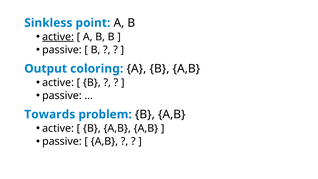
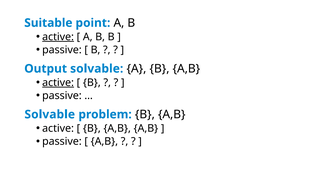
Sinkless: Sinkless -> Suitable
Output coloring: coloring -> solvable
active at (58, 82) underline: none -> present
Towards at (50, 114): Towards -> Solvable
